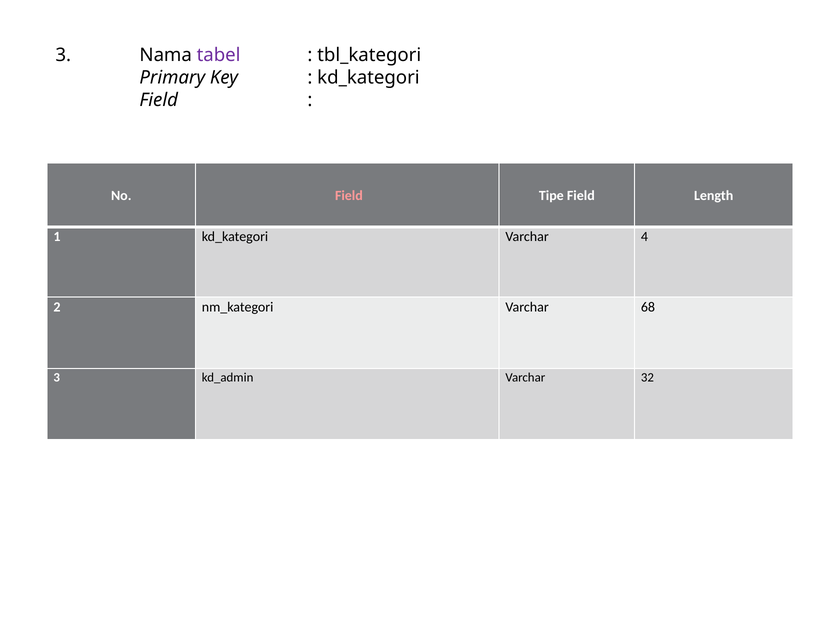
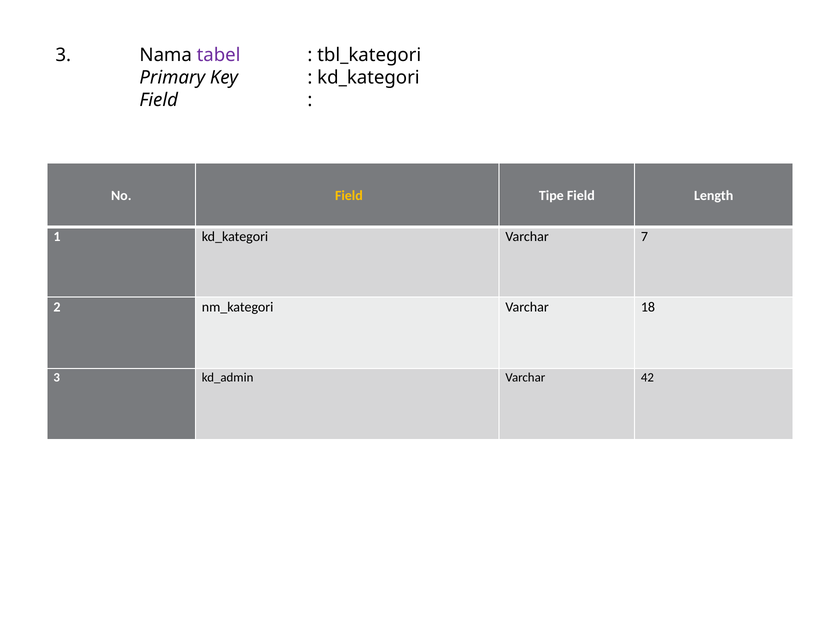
Field at (349, 196) colour: pink -> yellow
4: 4 -> 7
68: 68 -> 18
32: 32 -> 42
